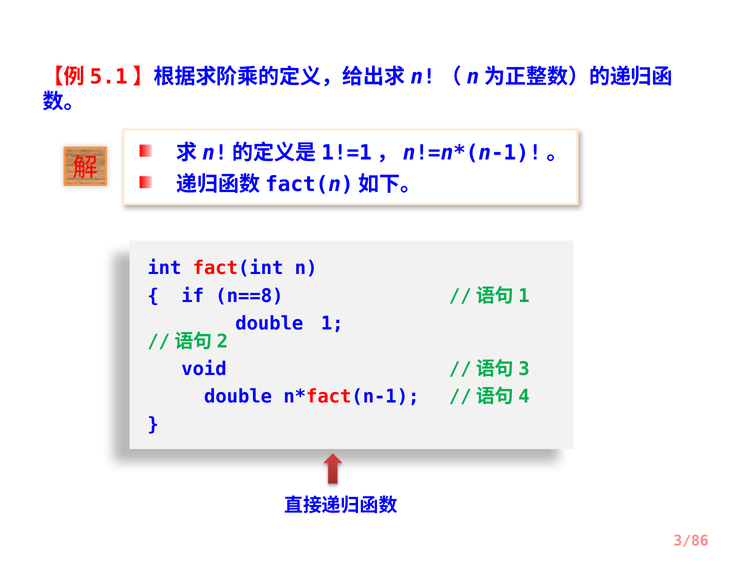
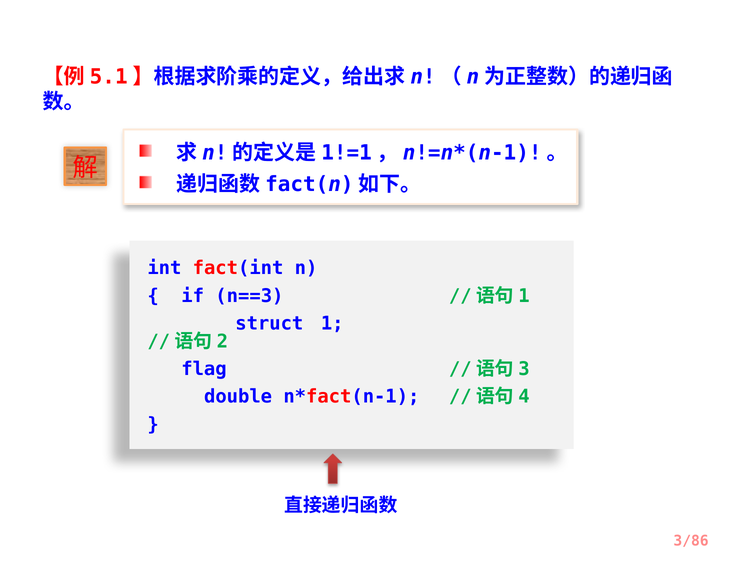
n==8: n==8 -> n==3
double at (269, 323): double -> struct
void: void -> flag
